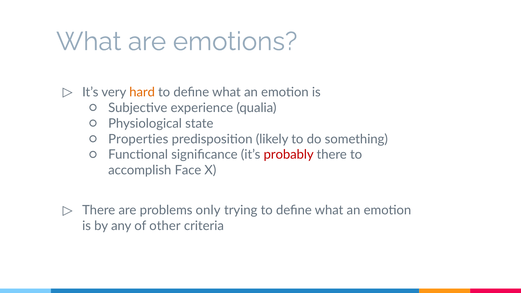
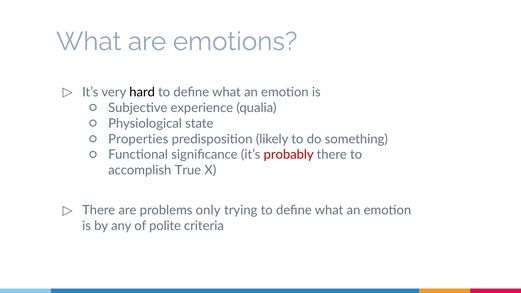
hard colour: orange -> black
Face: Face -> True
other: other -> polite
